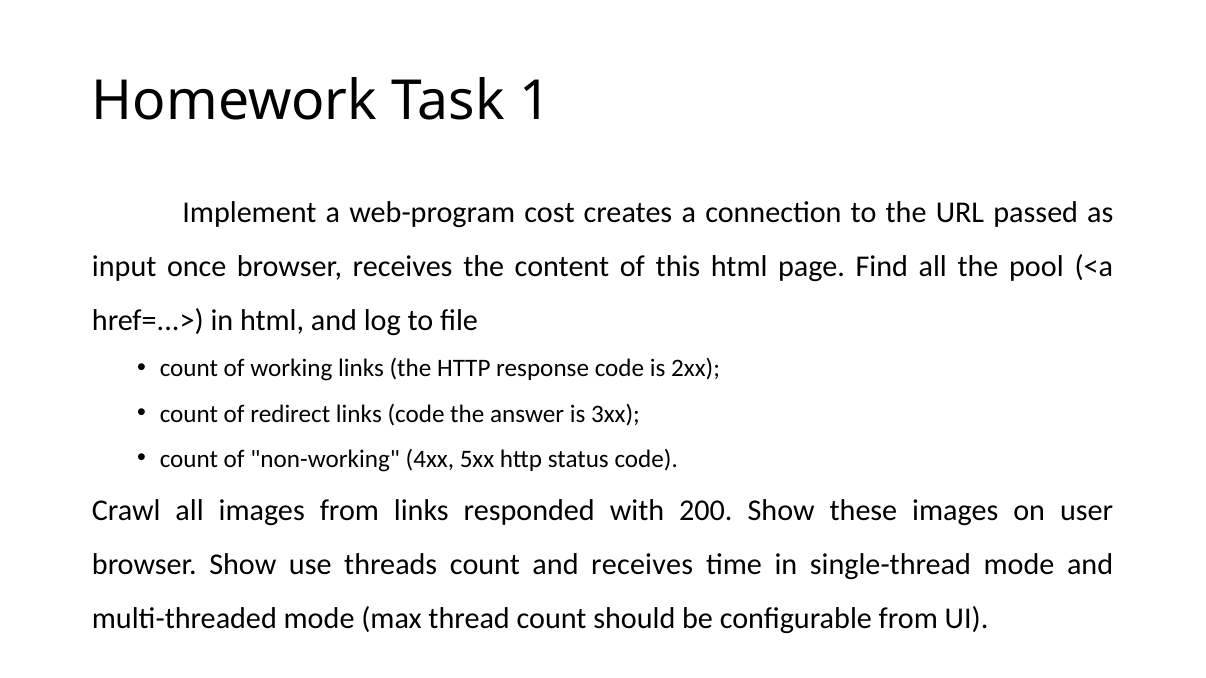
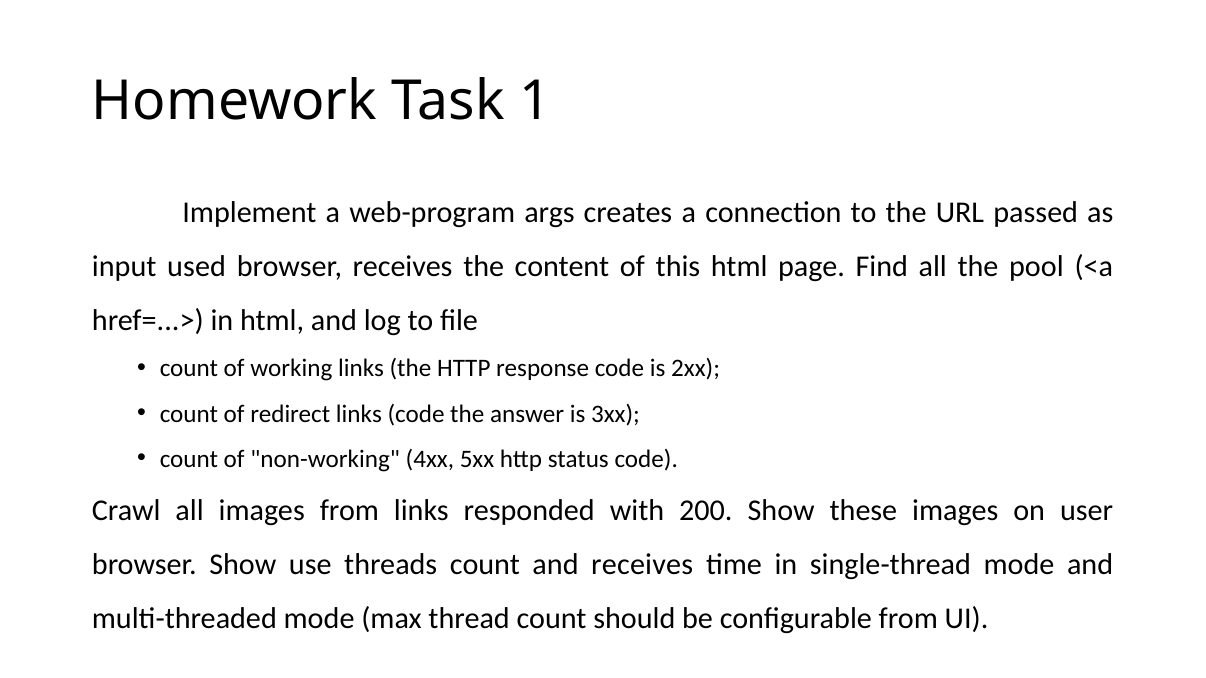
cost: cost -> args
once: once -> used
